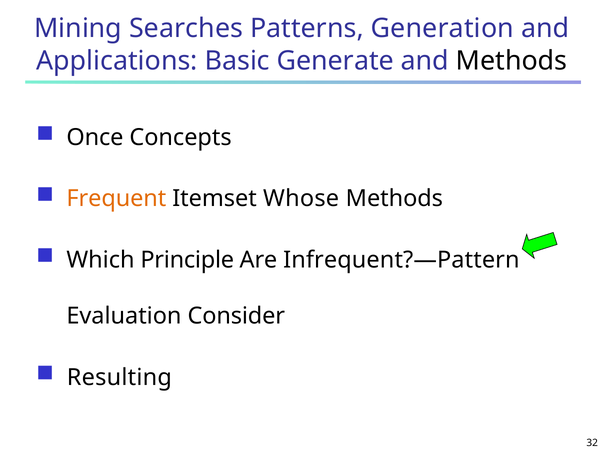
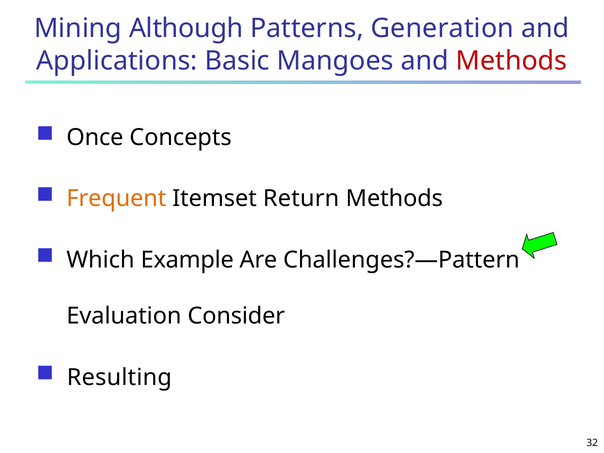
Searches: Searches -> Although
Generate: Generate -> Mangoes
Methods at (512, 61) colour: black -> red
Whose: Whose -> Return
Principle: Principle -> Example
Infrequent?—Pattern: Infrequent?—Pattern -> Challenges?—Pattern
